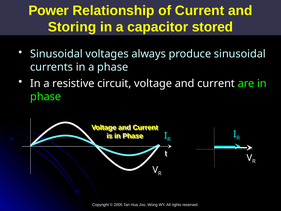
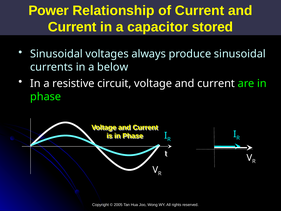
Storing at (72, 27): Storing -> Current
a phase: phase -> below
